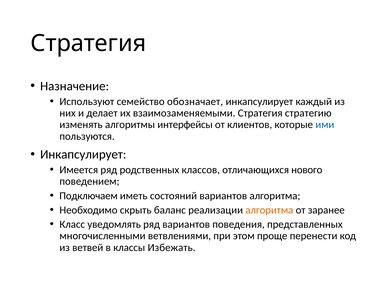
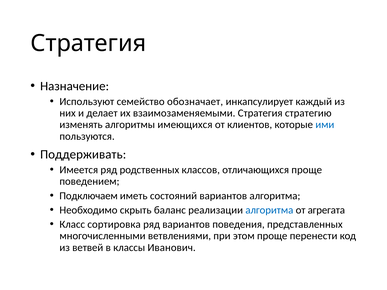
интерфейсы: интерфейсы -> имеющихся
Инкапсулирует at (83, 155): Инкапсулирует -> Поддерживать
отличающихся нового: нового -> проще
алгоритма at (269, 210) colour: orange -> blue
заранее: заранее -> агрегата
уведомлять: уведомлять -> сортировка
Избежать: Избежать -> Иванович
